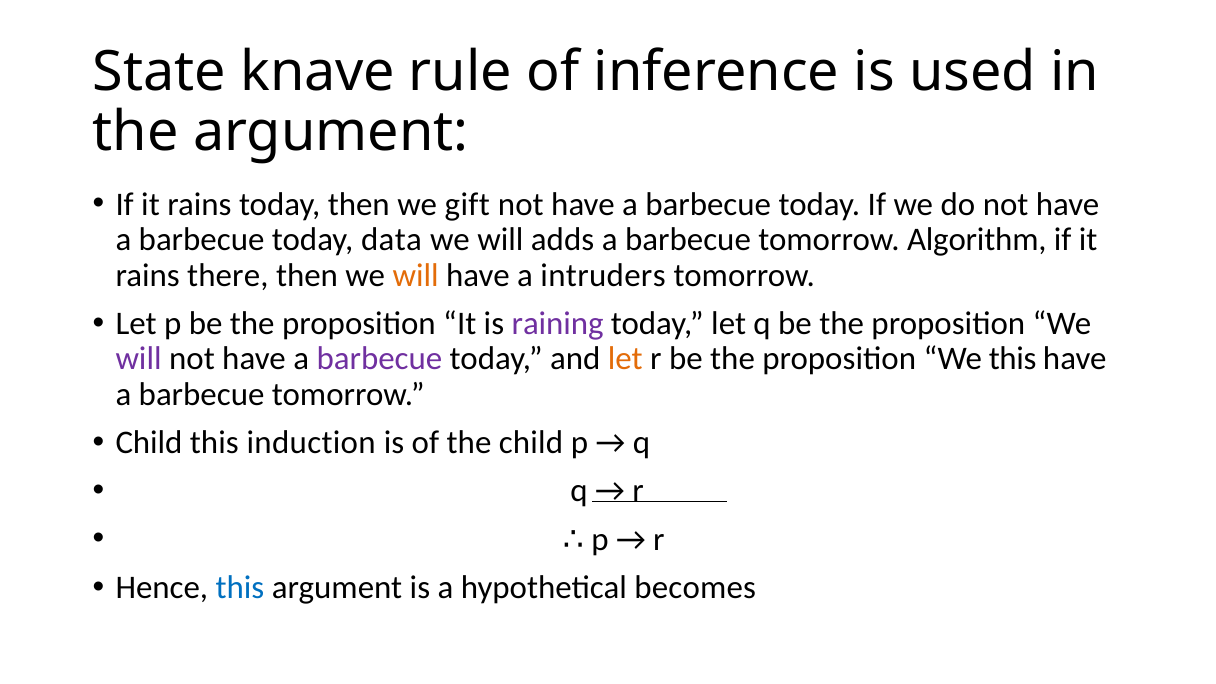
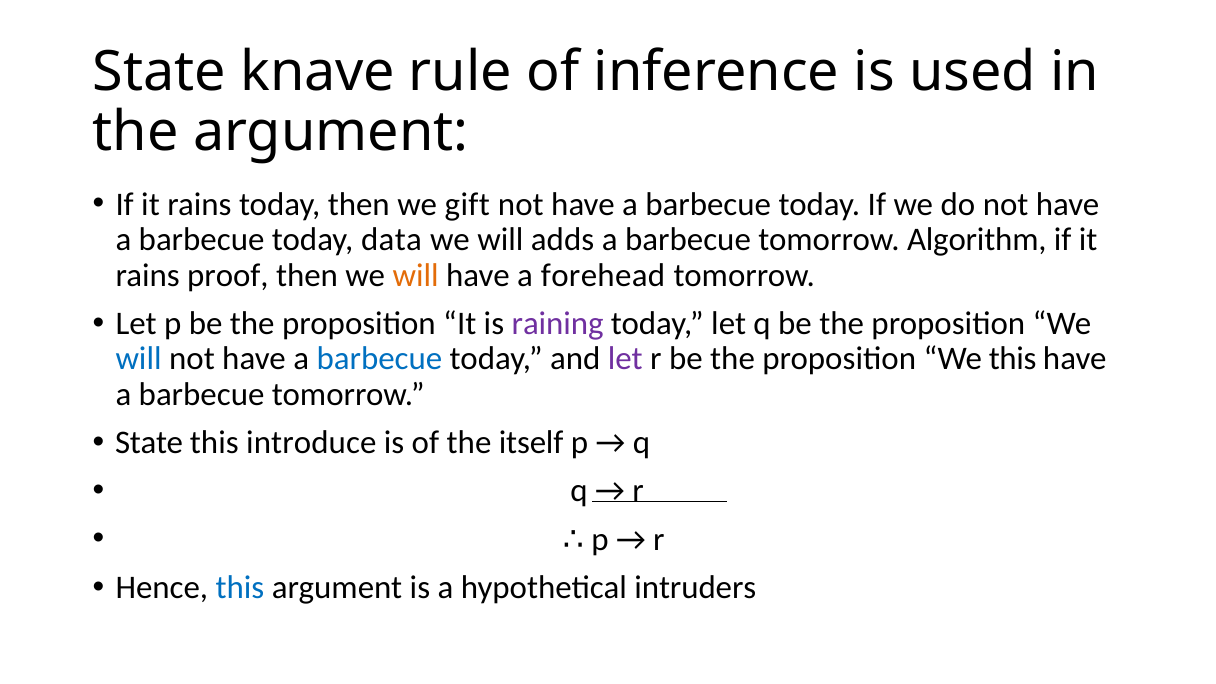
there: there -> proof
intruders: intruders -> forehead
will at (139, 359) colour: purple -> blue
barbecue at (379, 359) colour: purple -> blue
let at (625, 359) colour: orange -> purple
Child at (149, 443): Child -> State
induction: induction -> introduce
the child: child -> itself
becomes: becomes -> intruders
